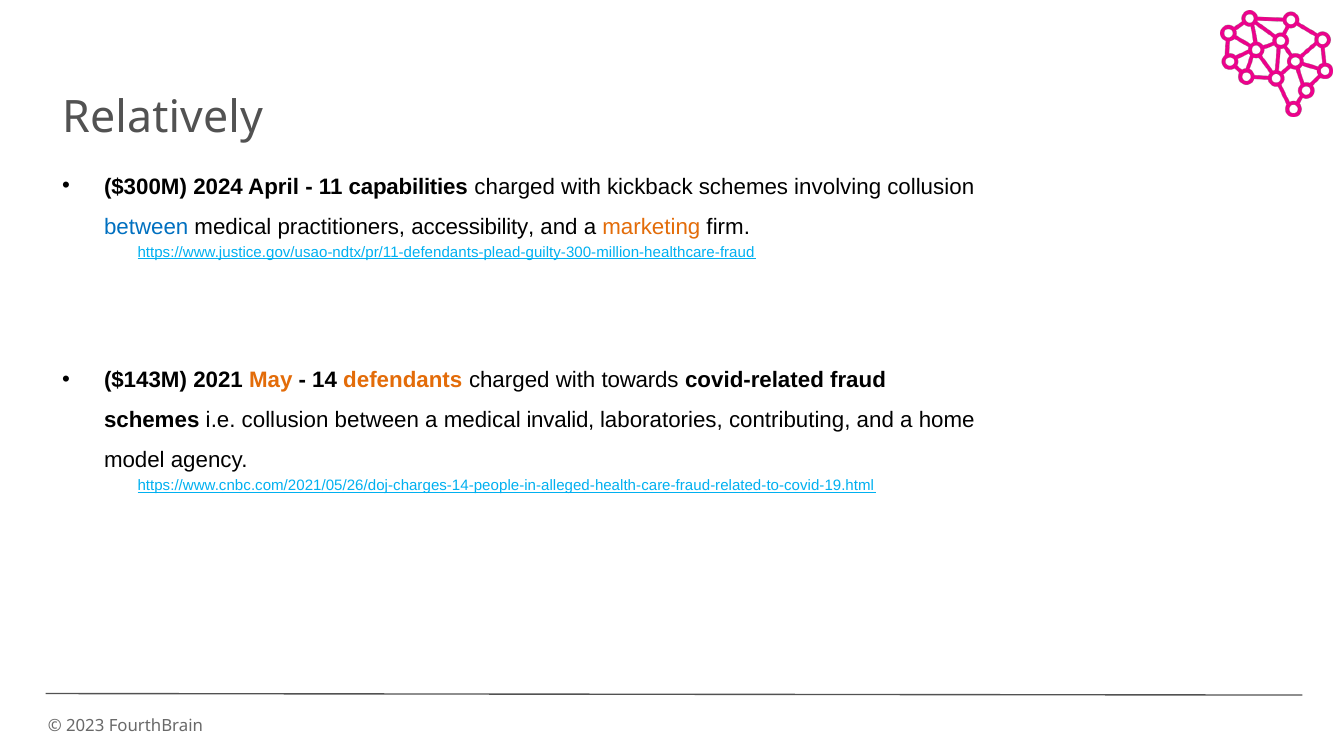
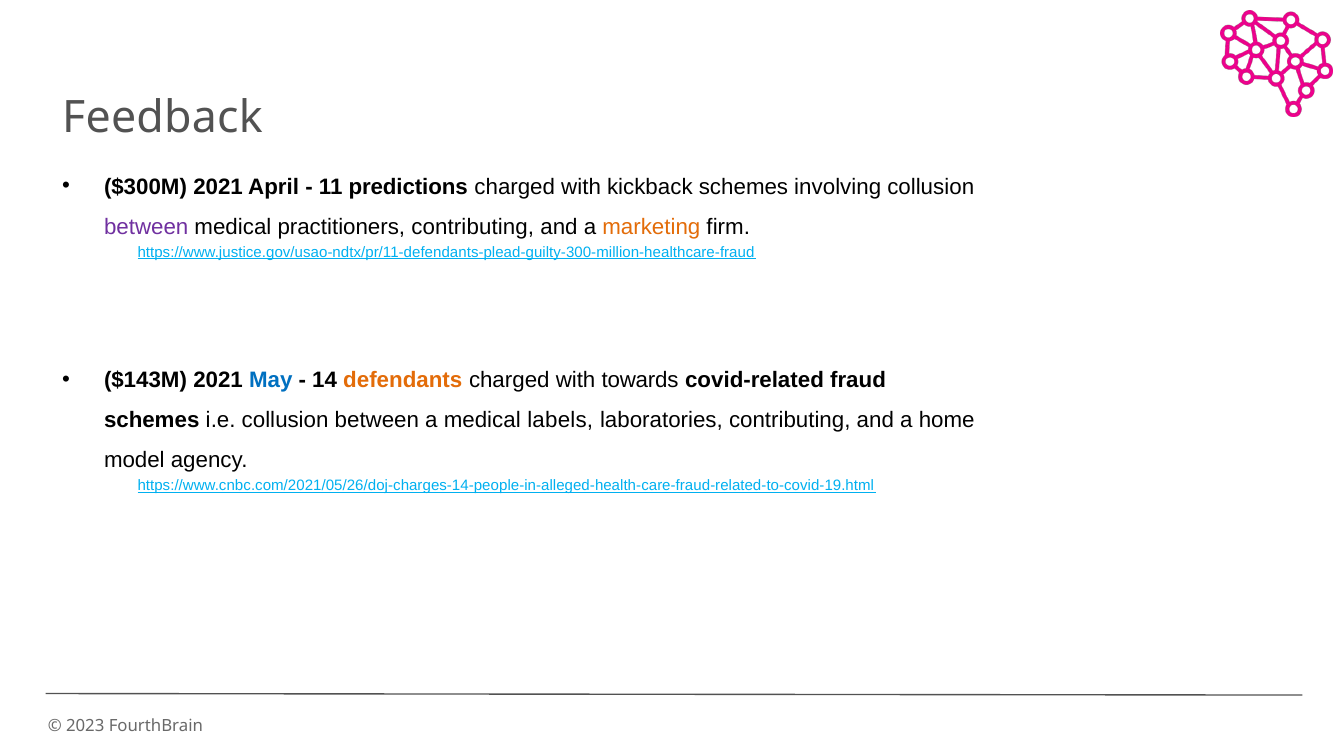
Relatively: Relatively -> Feedback
$300M 2024: 2024 -> 2021
capabilities: capabilities -> predictions
between at (146, 227) colour: blue -> purple
practitioners accessibility: accessibility -> contributing
May colour: orange -> blue
invalid: invalid -> labels
